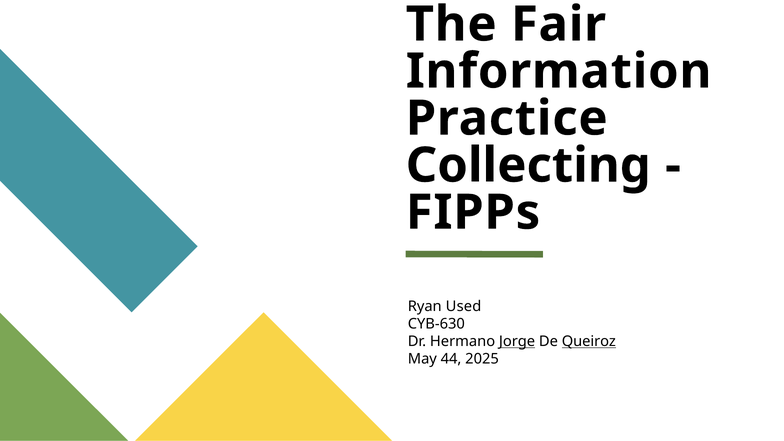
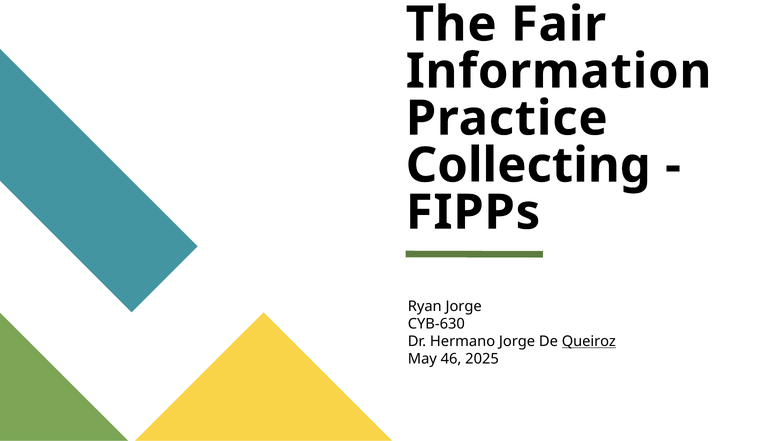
Ryan Used: Used -> Jorge
Jorge at (517, 341) underline: present -> none
44: 44 -> 46
